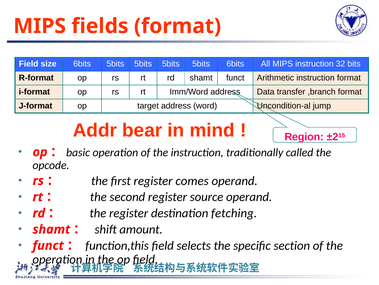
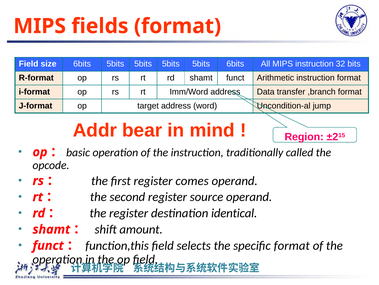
fetching: fetching -> identical
specific section: section -> format
